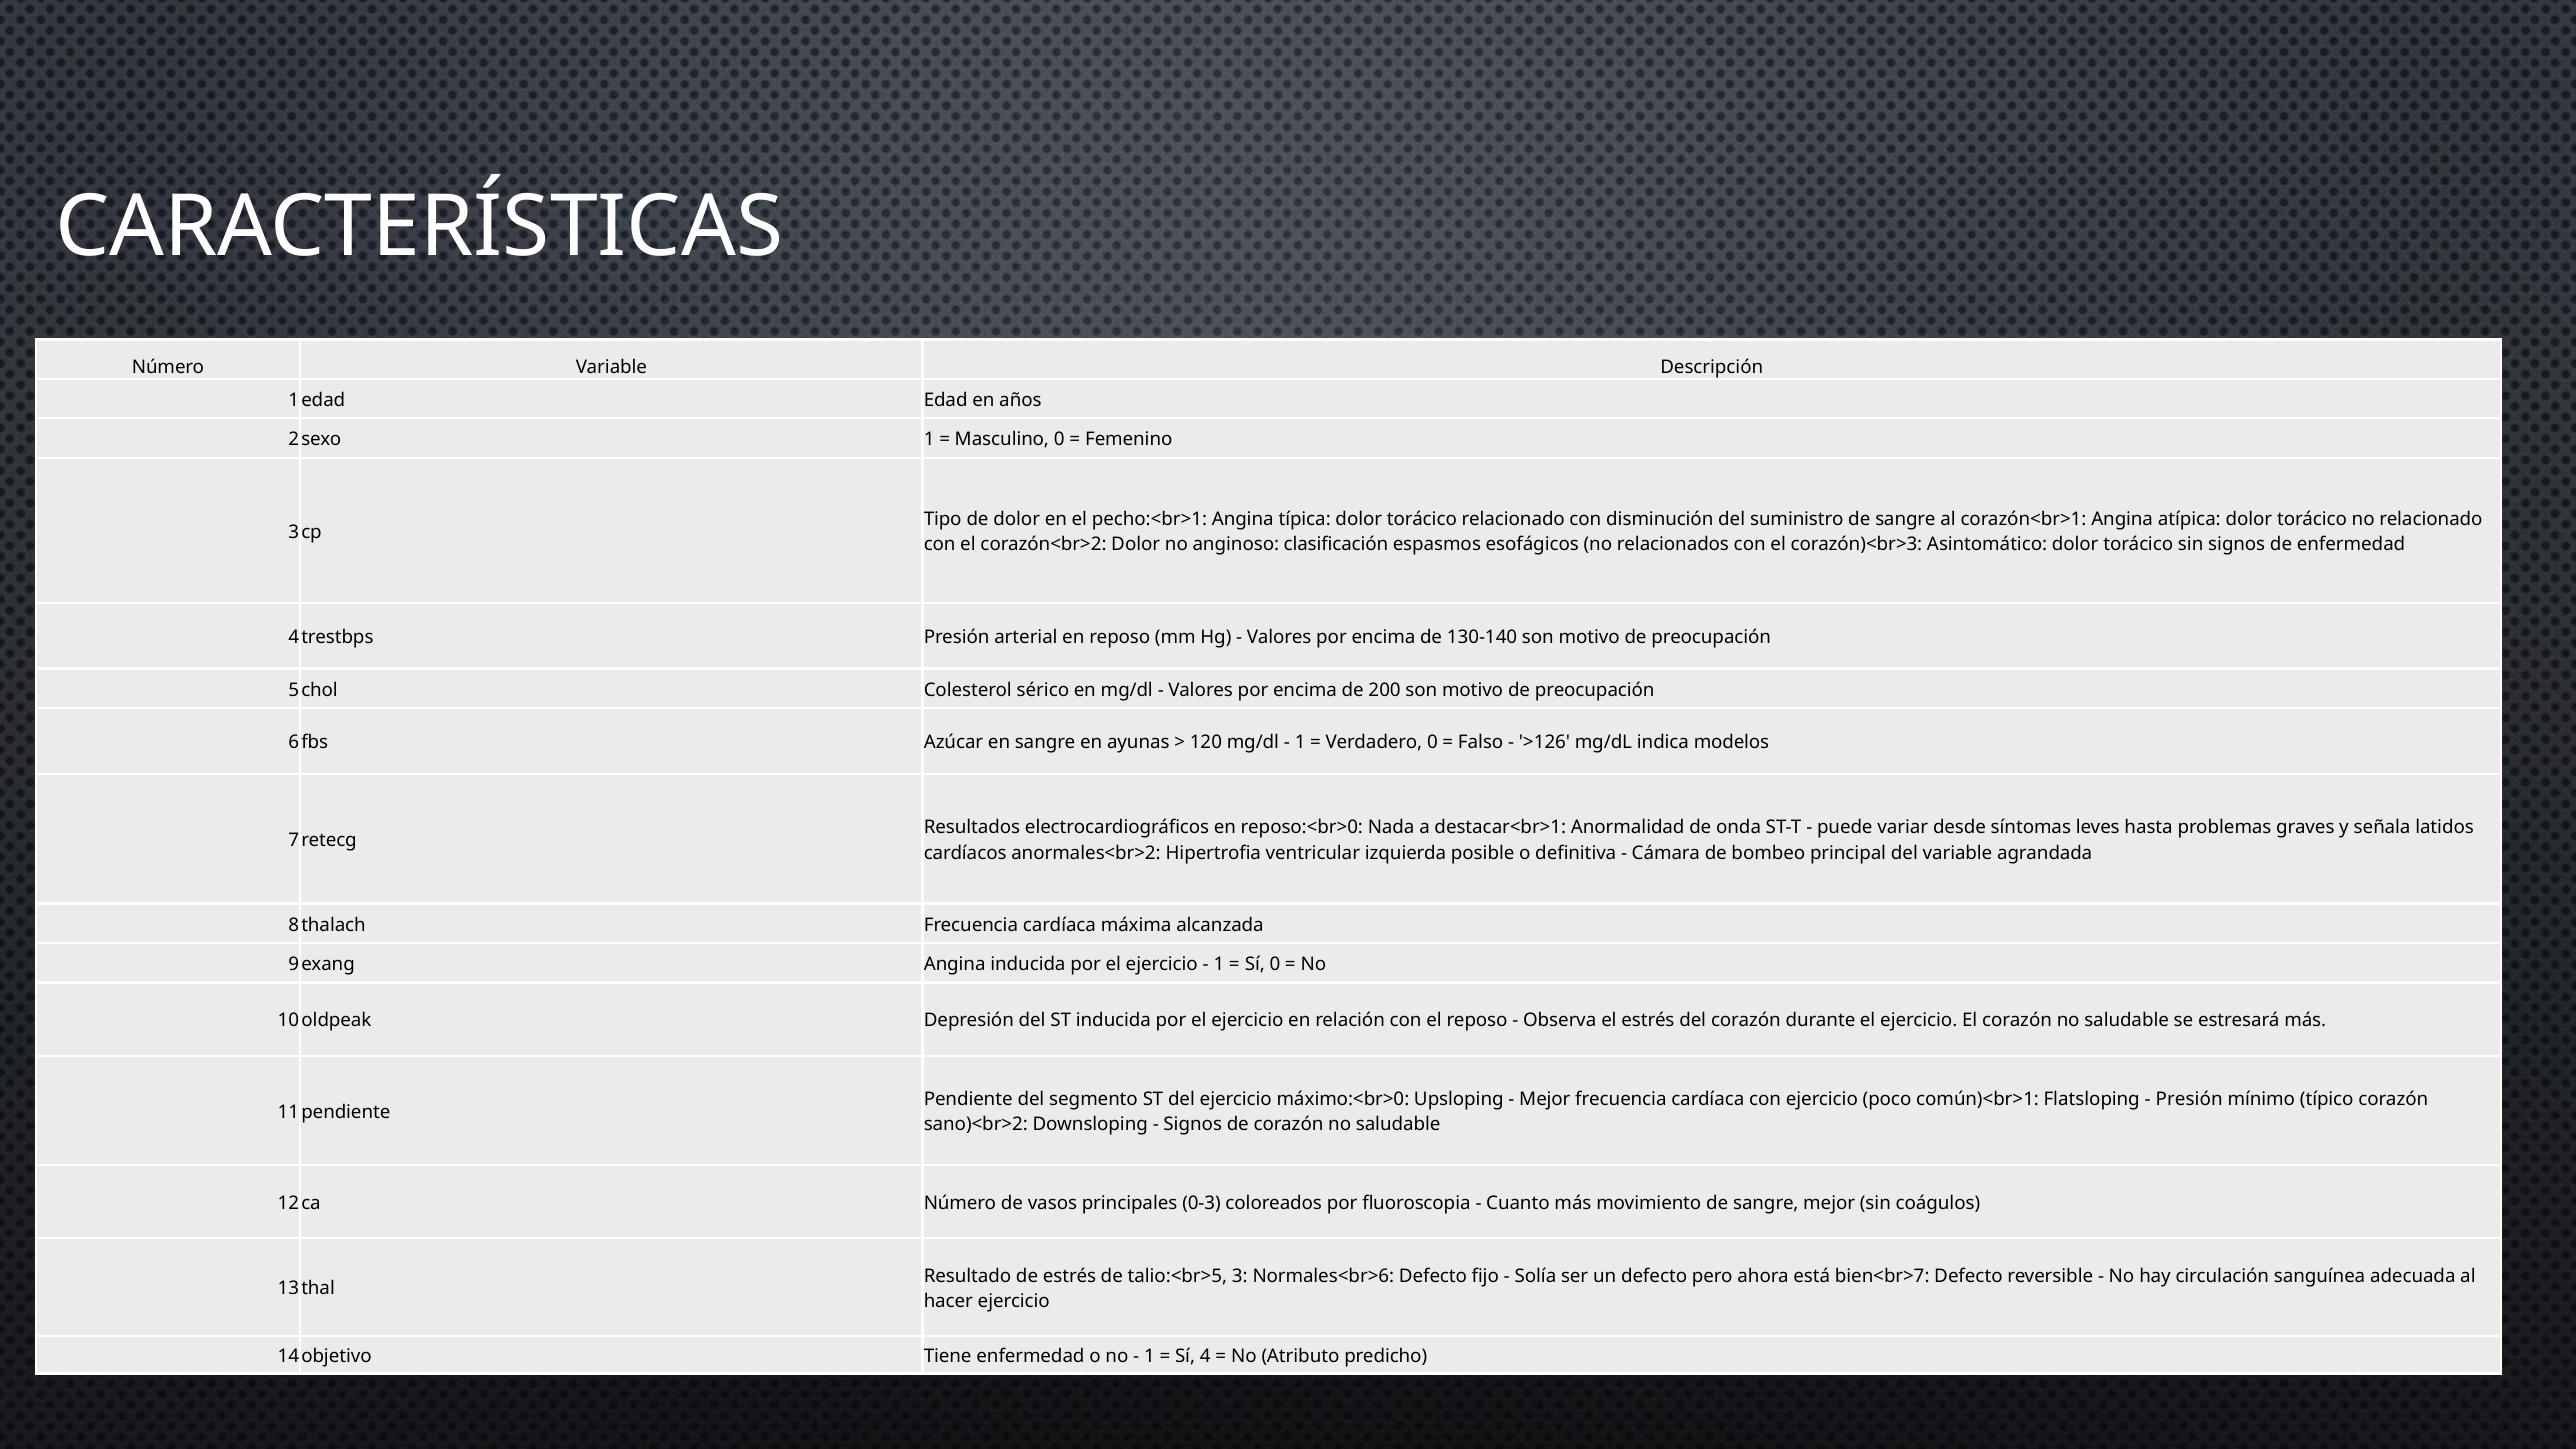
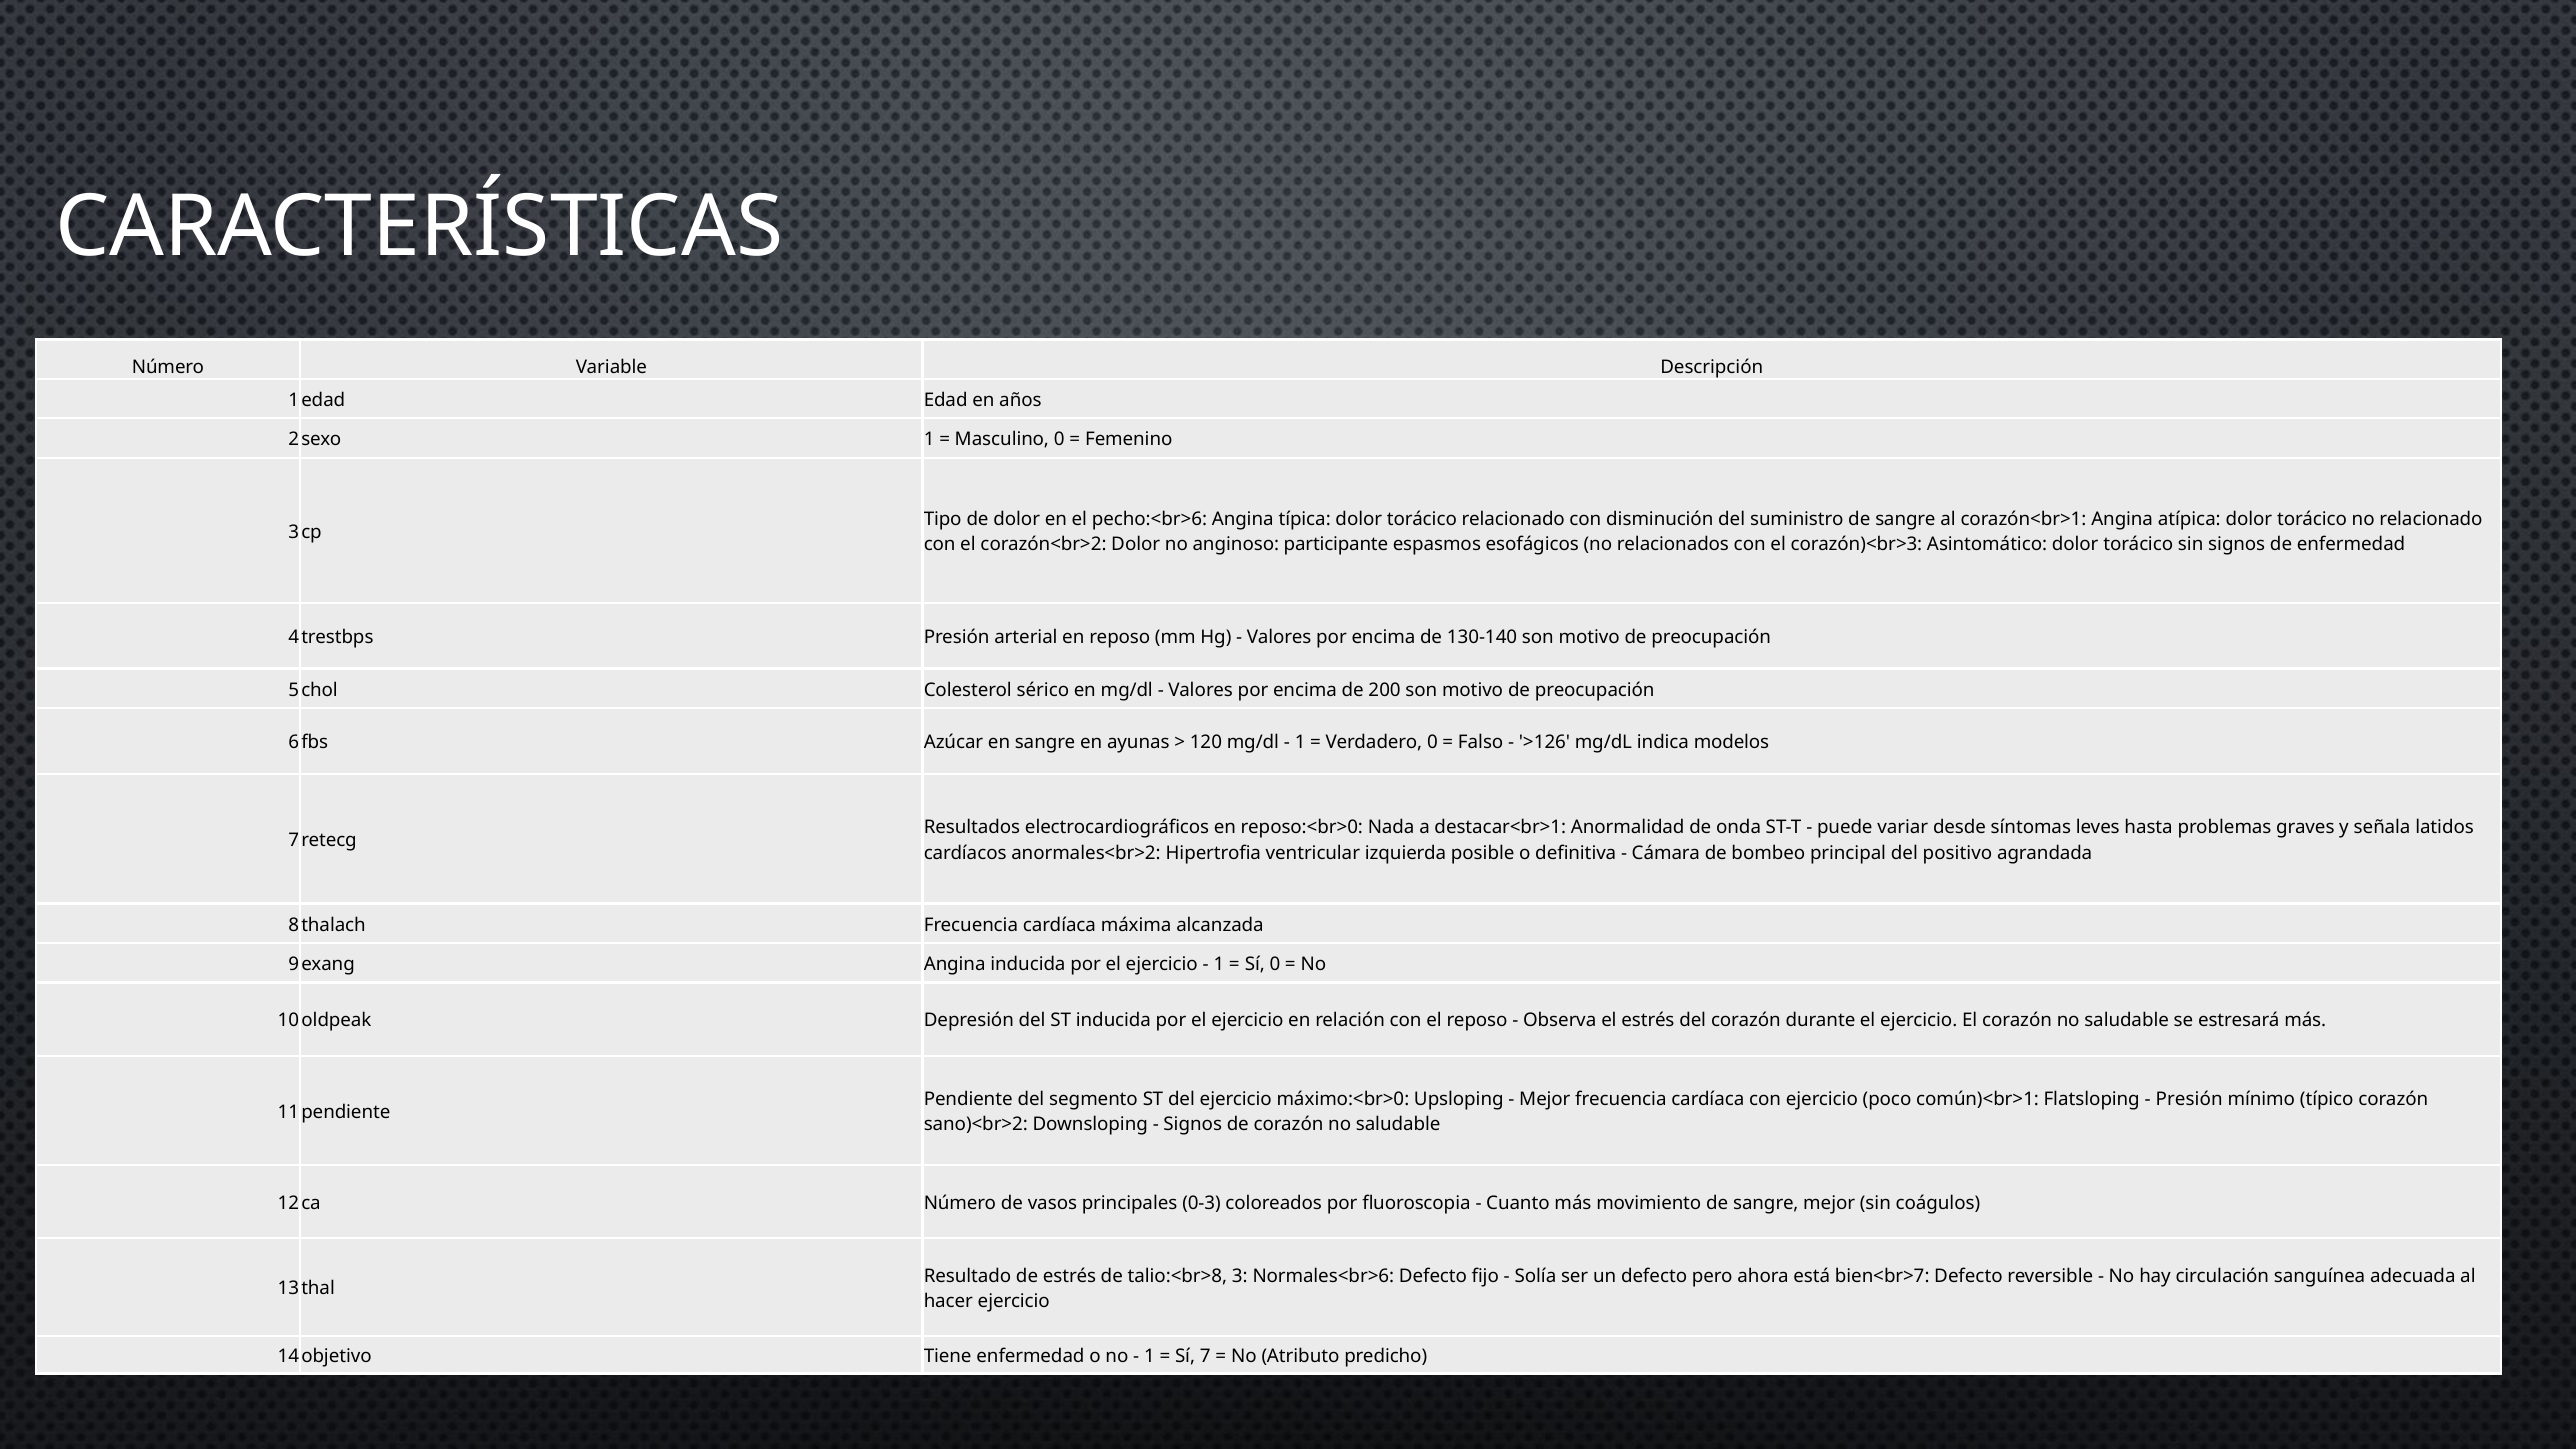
pecho:<br>1: pecho:<br>1 -> pecho:<br>6
clasificación: clasificación -> participante
del variable: variable -> positivo
talio:<br>5: talio:<br>5 -> talio:<br>8
4: 4 -> 7
